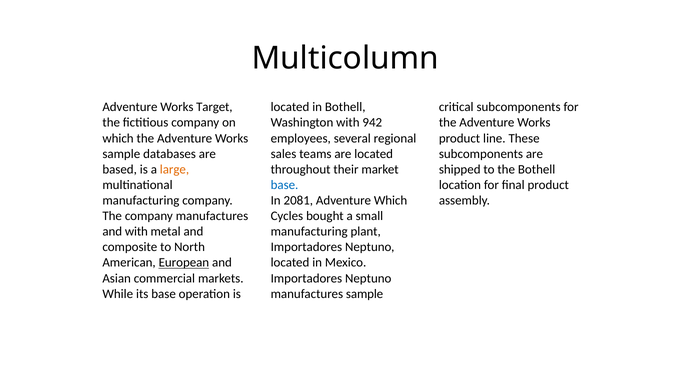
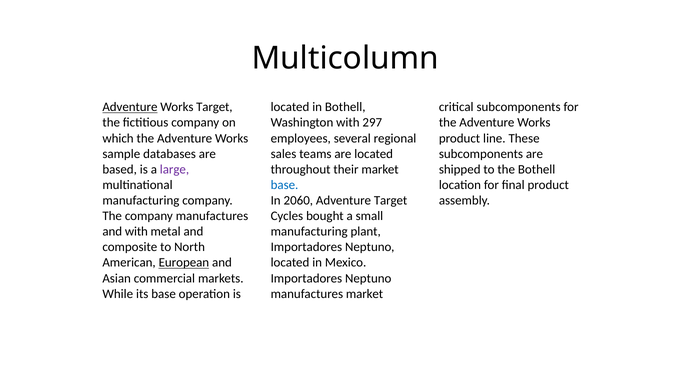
Adventure at (130, 107) underline: none -> present
942: 942 -> 297
large colour: orange -> purple
2081: 2081 -> 2060
Adventure Which: Which -> Target
manufactures sample: sample -> market
